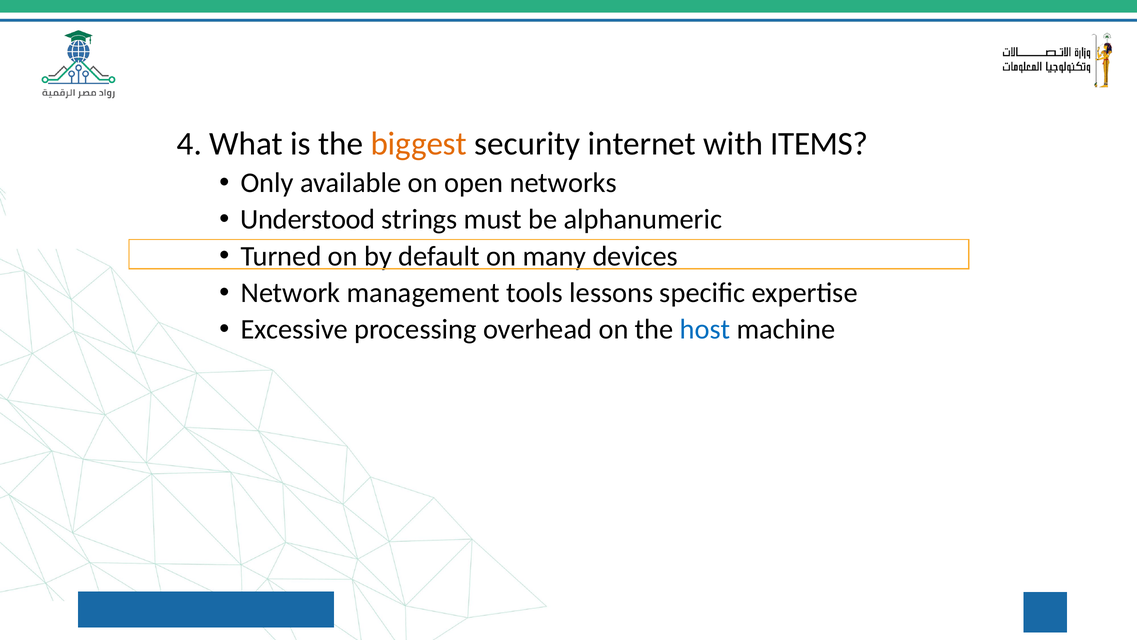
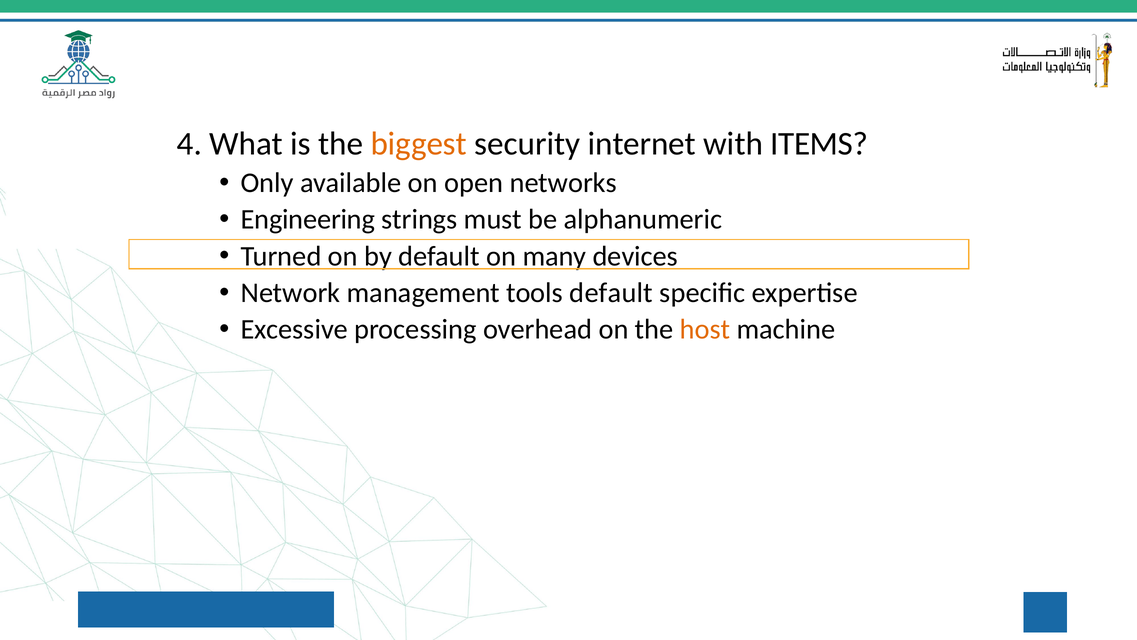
Understood: Understood -> Engineering
tools lessons: lessons -> default
host colour: blue -> orange
